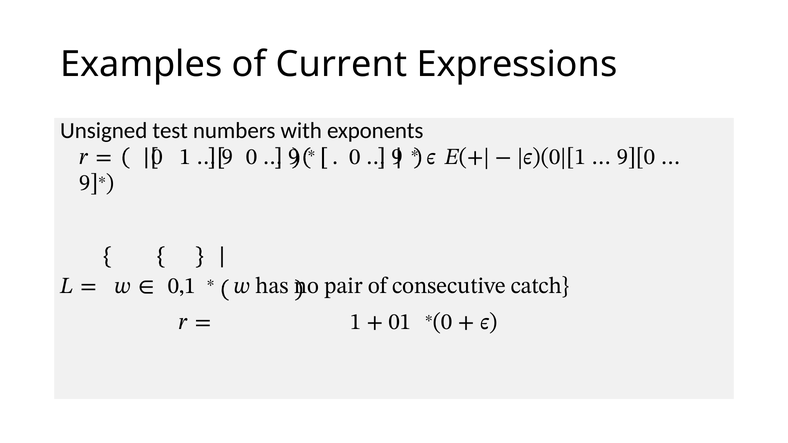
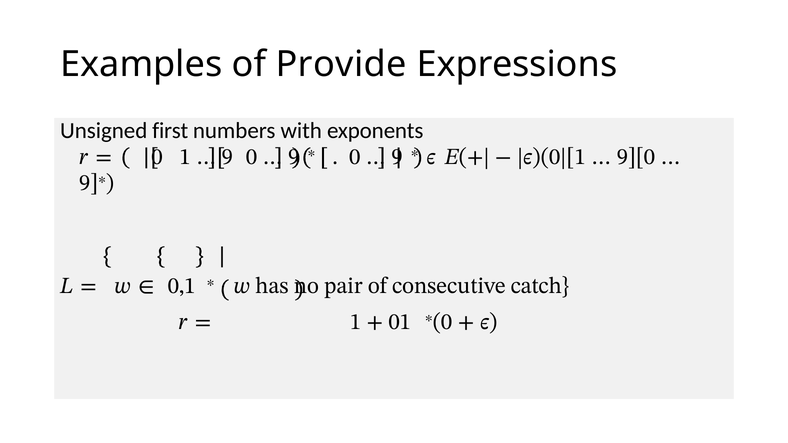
Current: Current -> Provide
test: test -> first
